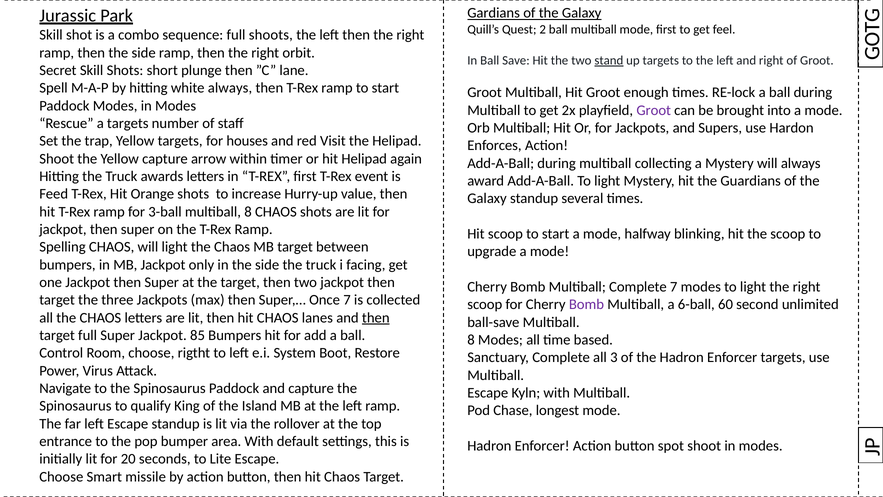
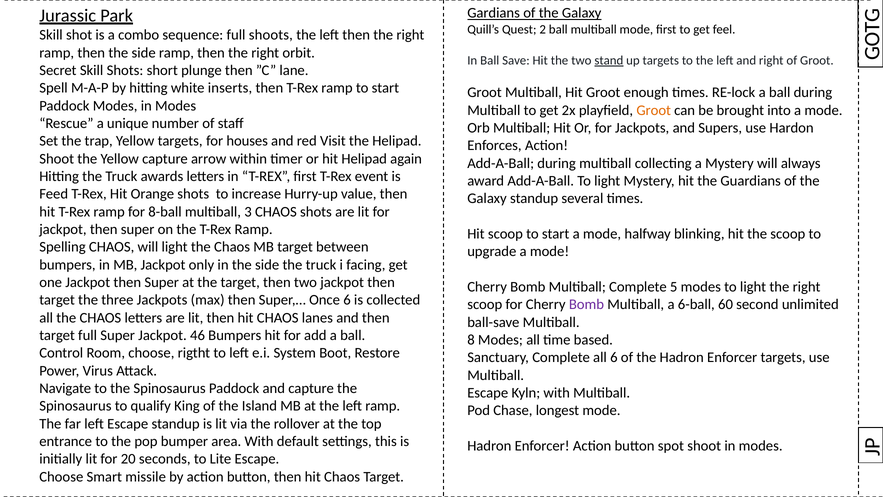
white always: always -> inserts
Groot at (654, 110) colour: purple -> orange
a targets: targets -> unique
3-ball: 3-ball -> 8-ball
8 at (248, 212): 8 -> 3
Complete 7: 7 -> 5
Once 7: 7 -> 6
then at (376, 317) underline: present -> none
85: 85 -> 46
all 3: 3 -> 6
